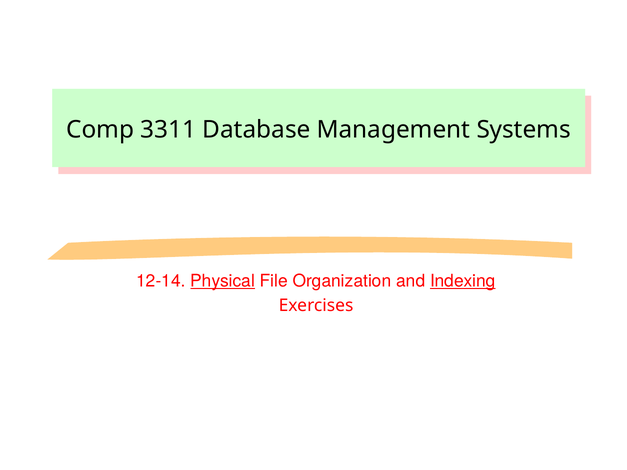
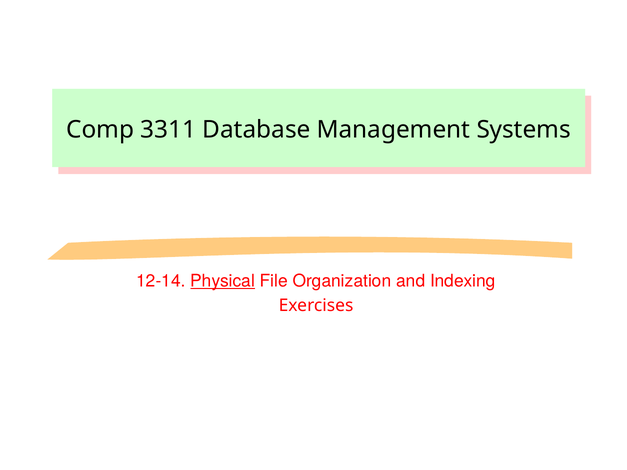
Indexing underline: present -> none
